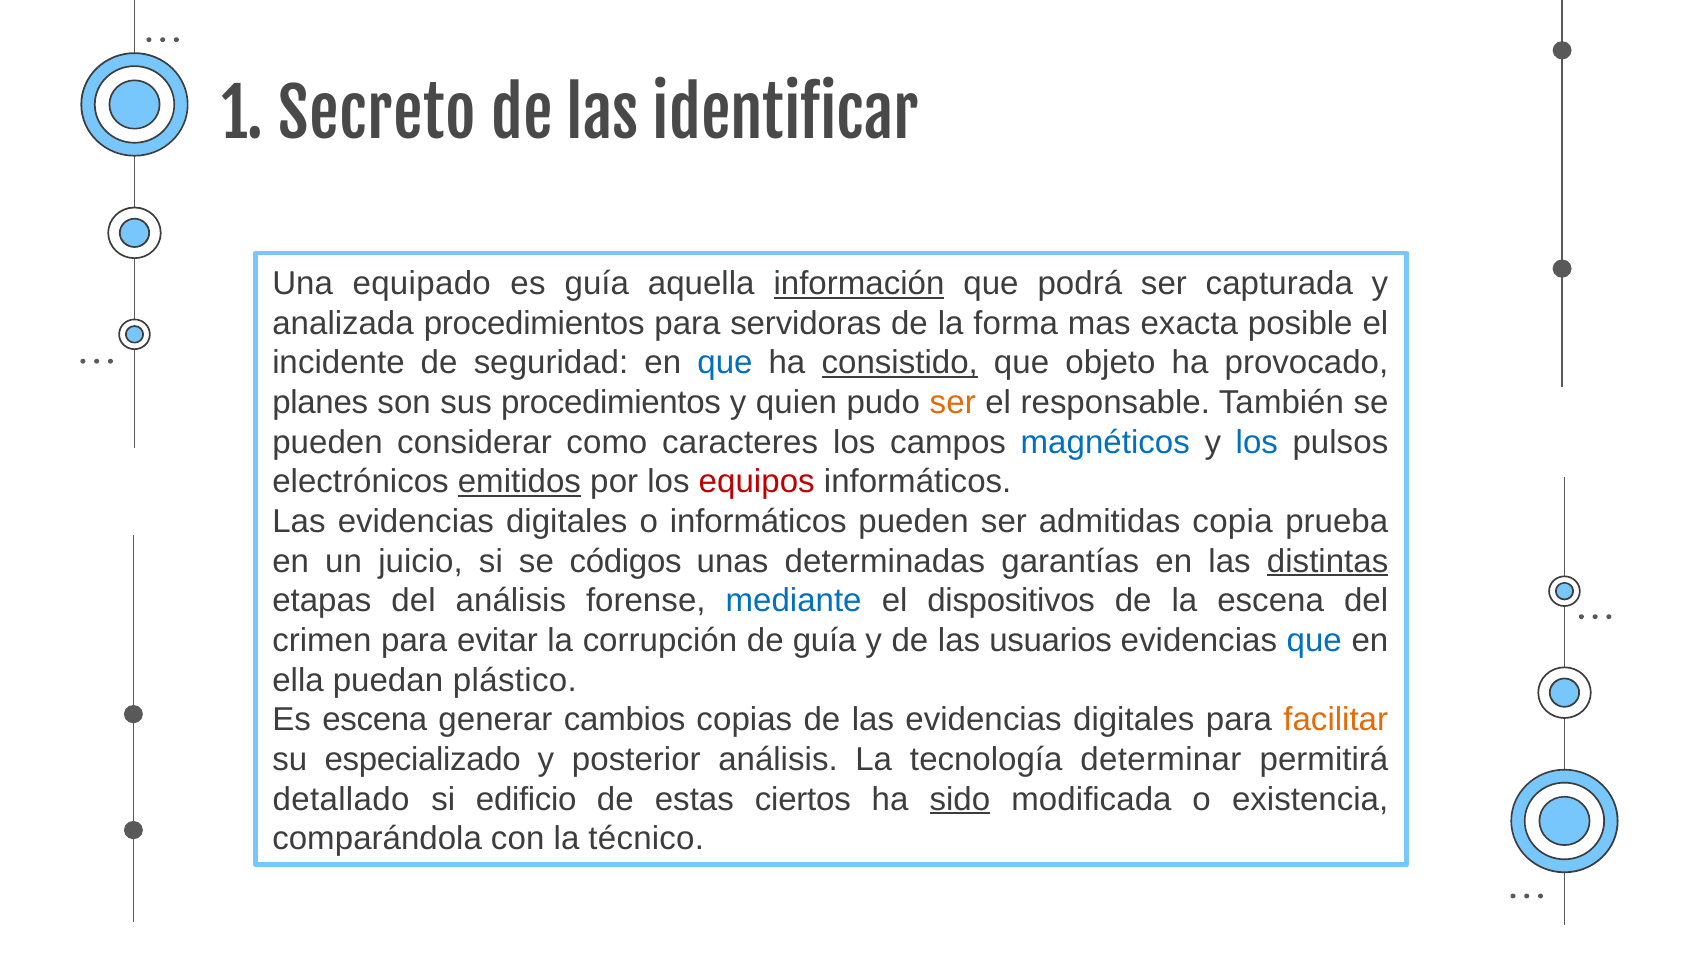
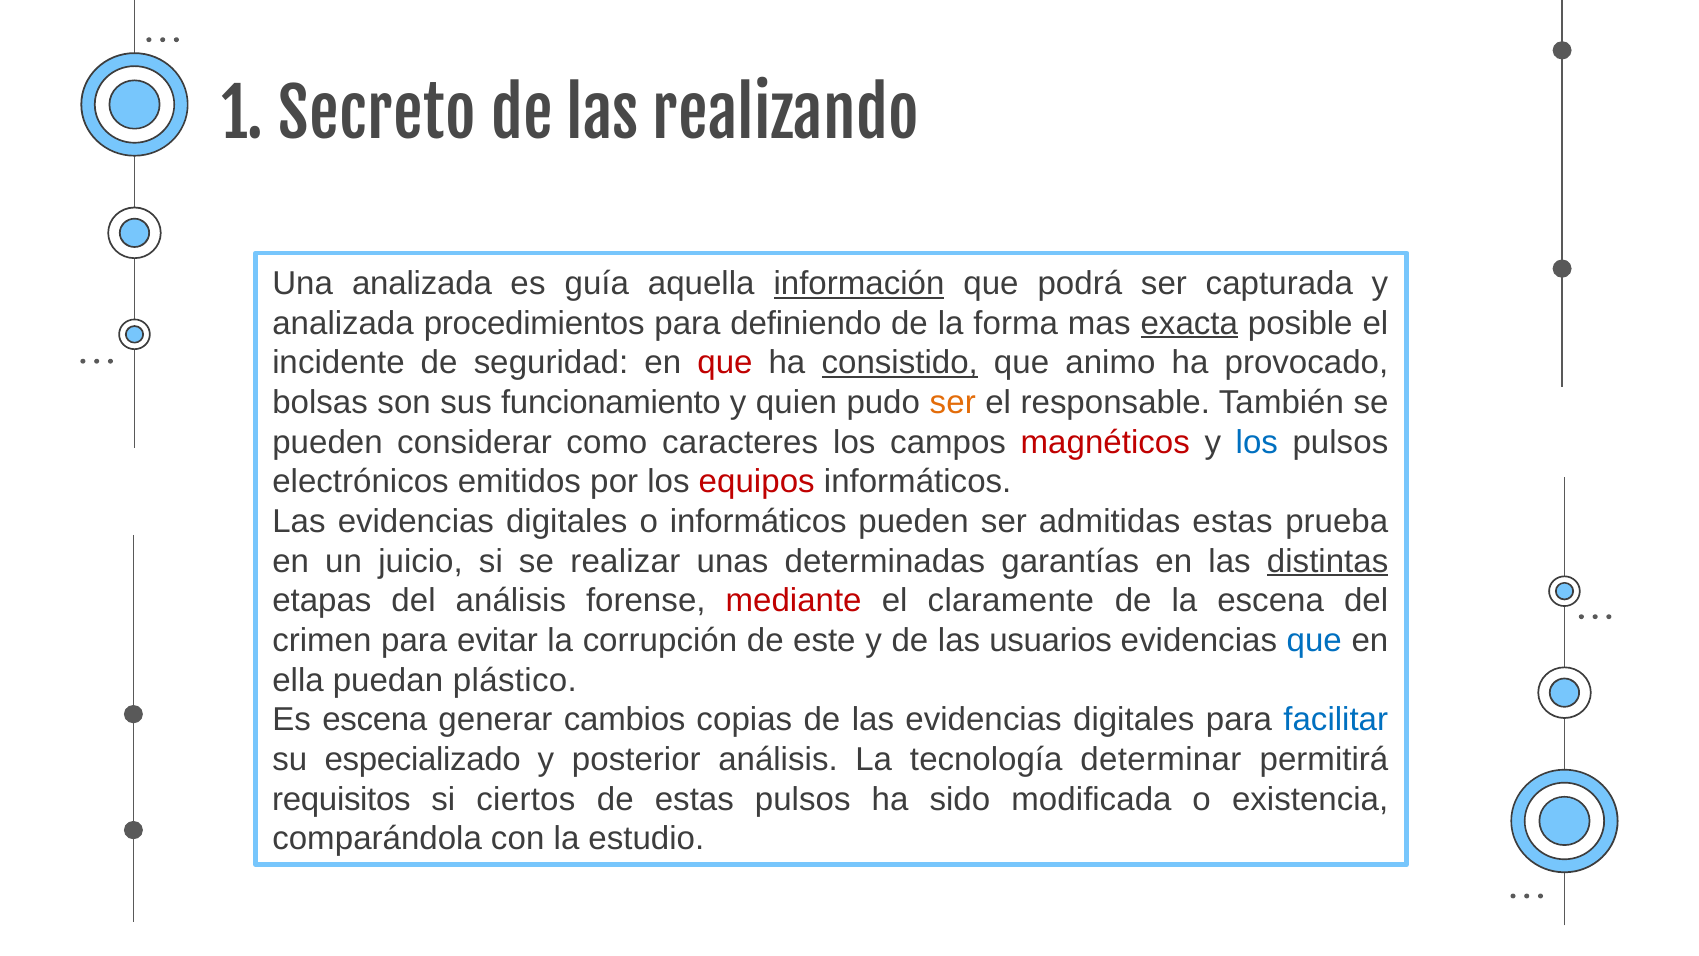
identificar: identificar -> realizando
Una equipado: equipado -> analizada
servidoras: servidoras -> definiendo
exacta underline: none -> present
que at (725, 363) colour: blue -> red
objeto: objeto -> animo
planes: planes -> bolsas
sus procedimientos: procedimientos -> funcionamiento
magnéticos colour: blue -> red
emitidos underline: present -> none
admitidas copia: copia -> estas
códigos: códigos -> realizar
mediante colour: blue -> red
dispositivos: dispositivos -> claramente
de guía: guía -> este
facilitar colour: orange -> blue
detallado: detallado -> requisitos
edificio: edificio -> ciertos
estas ciertos: ciertos -> pulsos
sido underline: present -> none
técnico: técnico -> estudio
